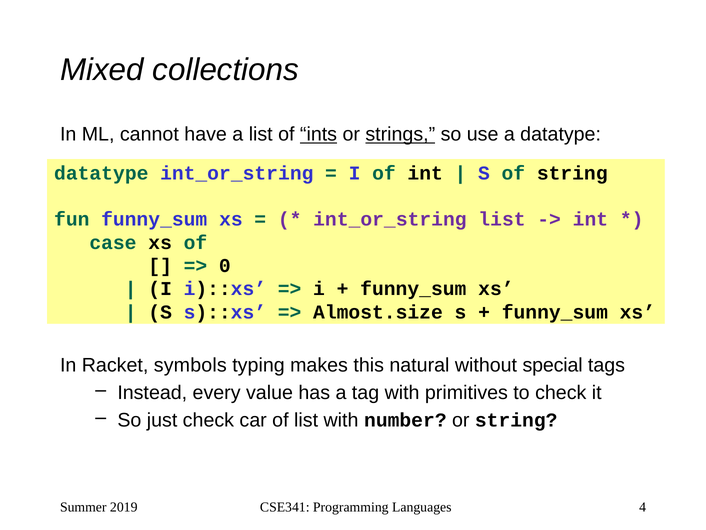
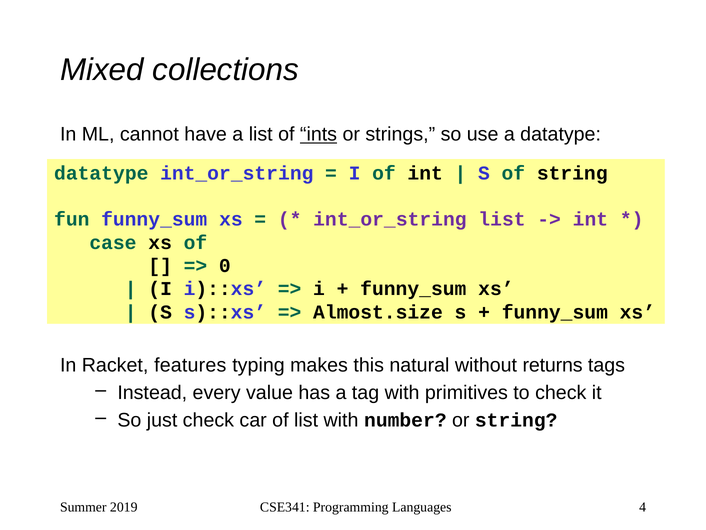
strings underline: present -> none
symbols: symbols -> features
special: special -> returns
